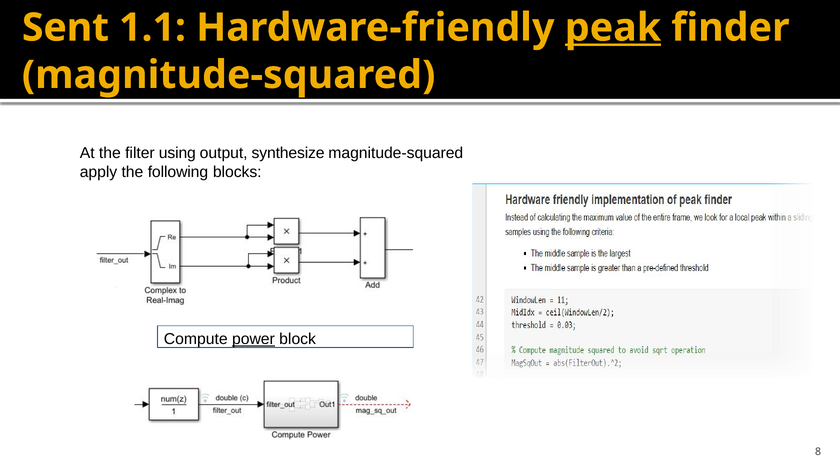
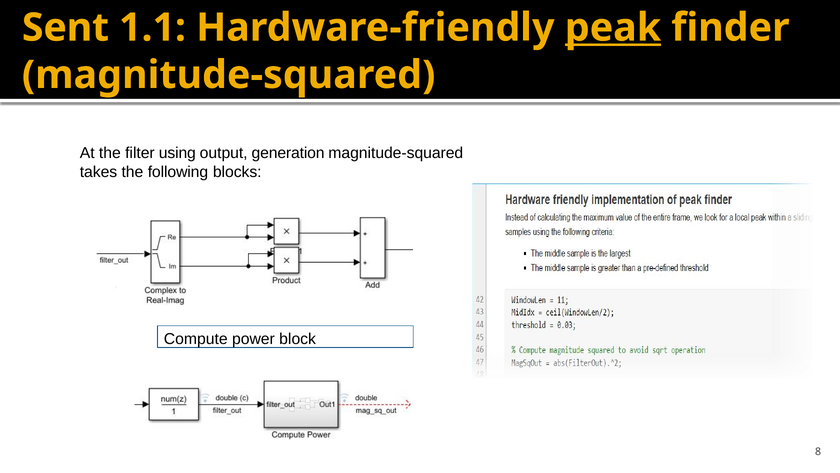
synthesize: synthesize -> generation
apply: apply -> takes
power underline: present -> none
